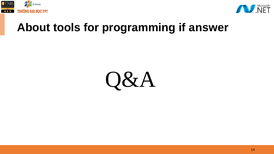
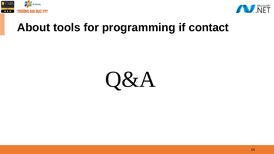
answer: answer -> contact
